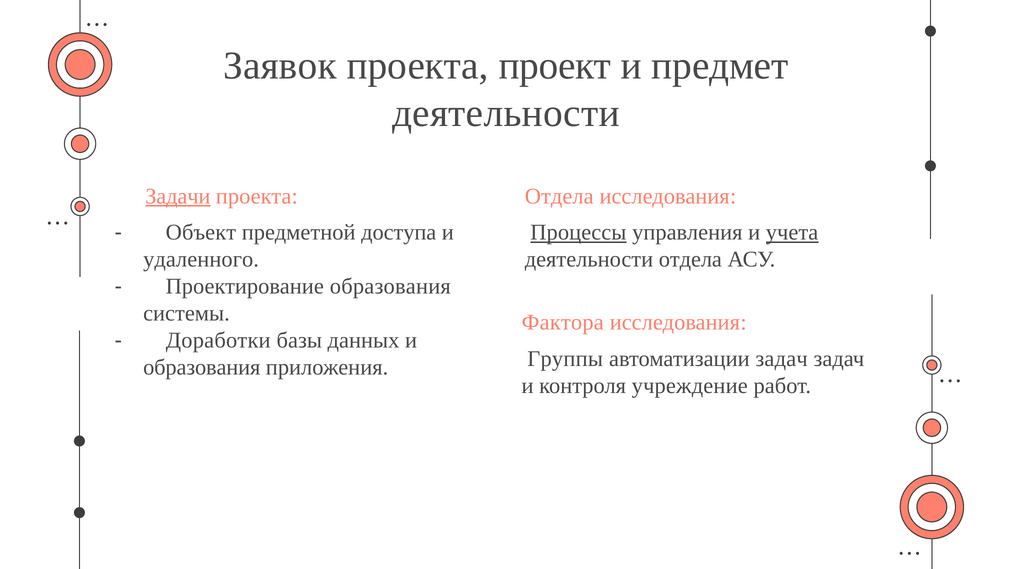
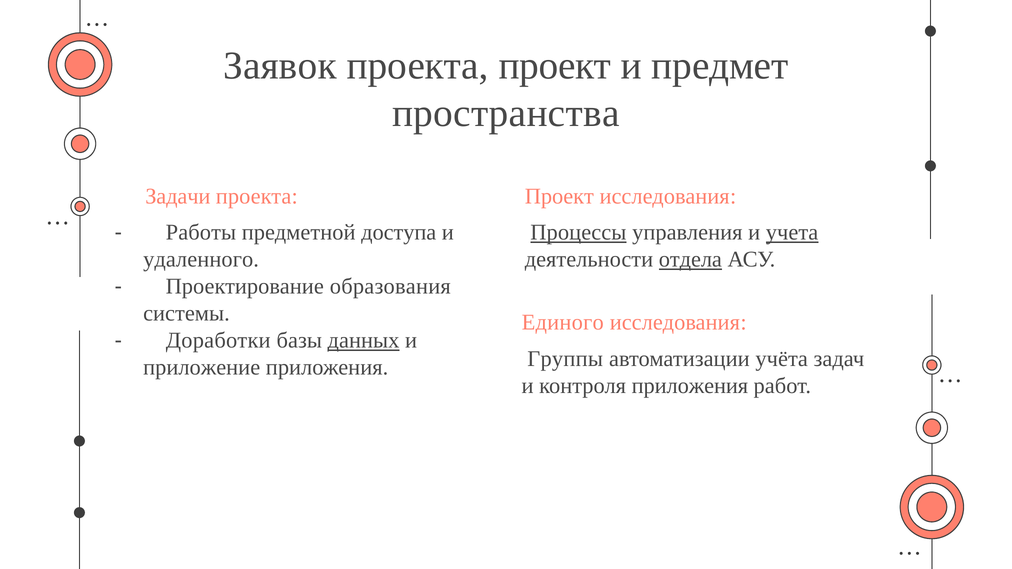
деятельности at (506, 113): деятельности -> пространства
Задачи underline: present -> none
Отдела at (559, 196): Отдела -> Проект
Объект: Объект -> Работы
отдела at (690, 260) underline: none -> present
Фактора: Фактора -> Единого
данных underline: none -> present
автоматизации задач: задач -> учёта
образования at (202, 368): образования -> приложение
контроля учреждение: учреждение -> приложения
